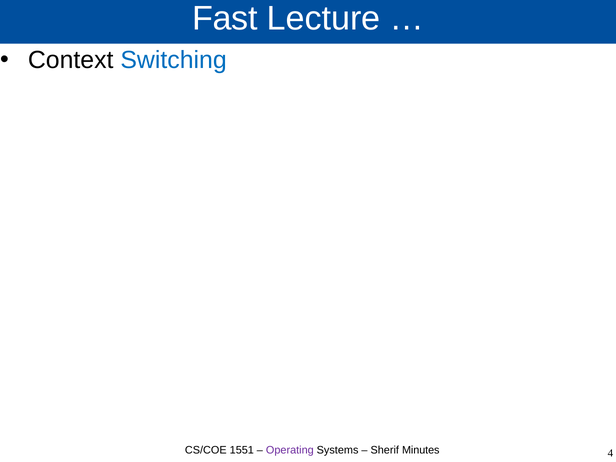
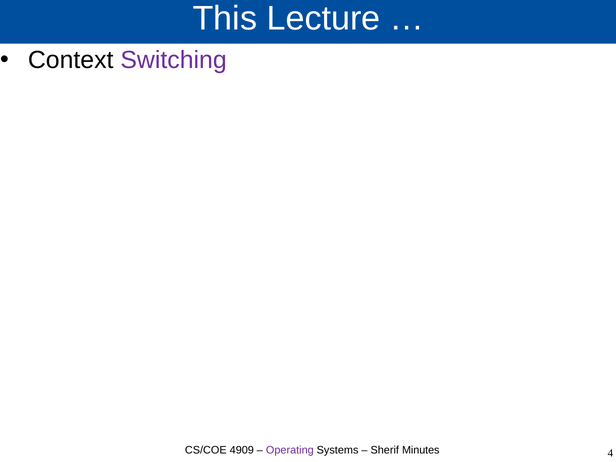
Fast: Fast -> This
Switching colour: blue -> purple
1551: 1551 -> 4909
